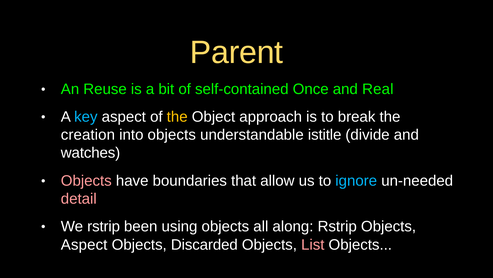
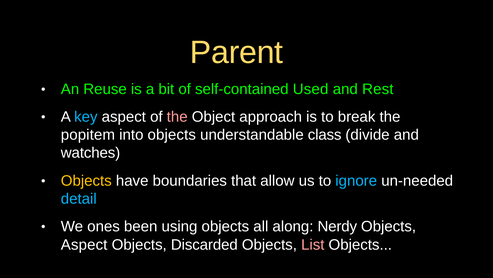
Once: Once -> Used
Real: Real -> Rest
the at (177, 116) colour: yellow -> pink
creation: creation -> popitem
istitle: istitle -> class
Objects at (86, 180) colour: pink -> yellow
detail colour: pink -> light blue
We rstrip: rstrip -> ones
along Rstrip: Rstrip -> Nerdy
